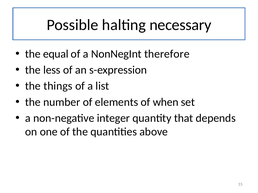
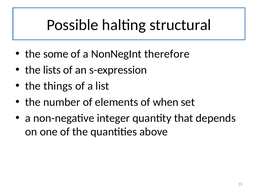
necessary: necessary -> structural
equal: equal -> some
less: less -> lists
